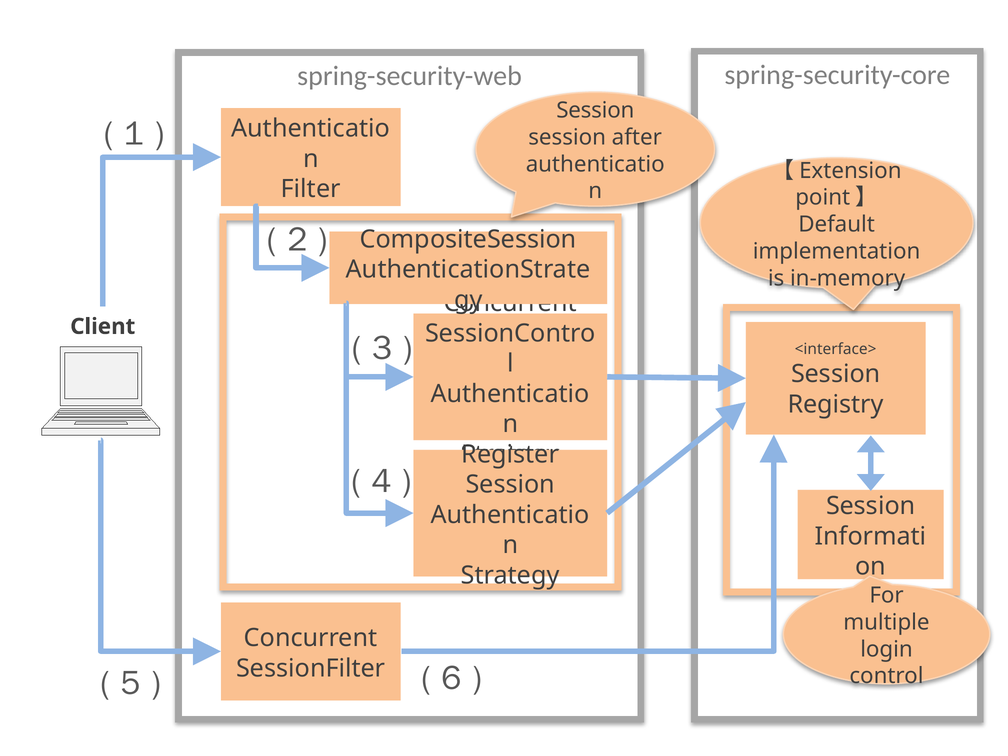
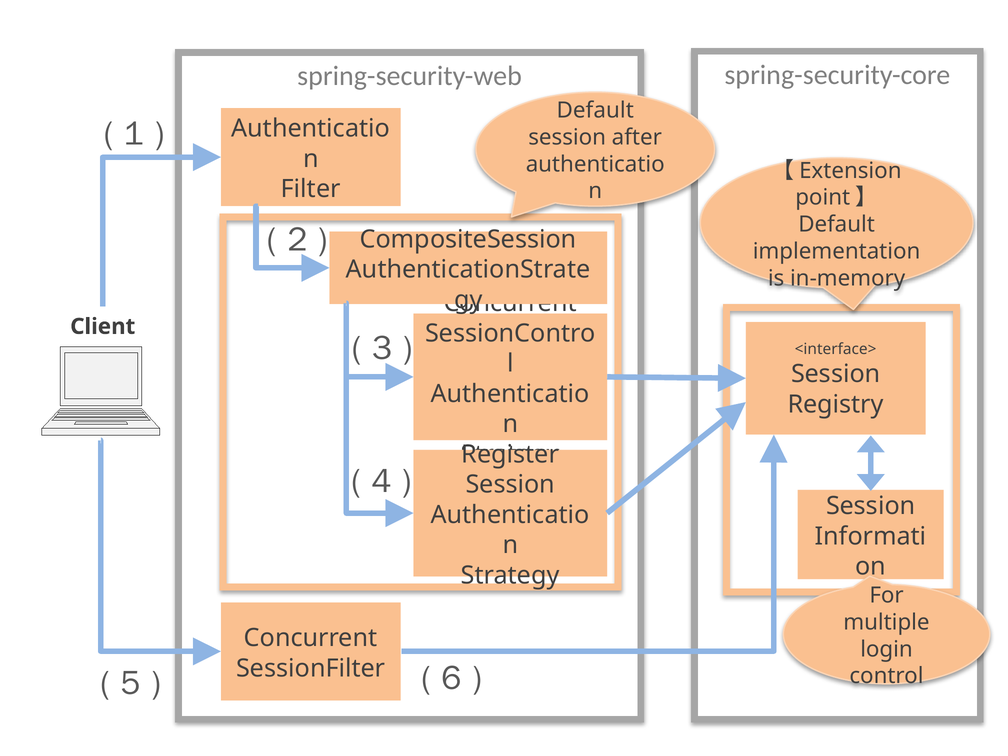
Session at (595, 110): Session -> Default
